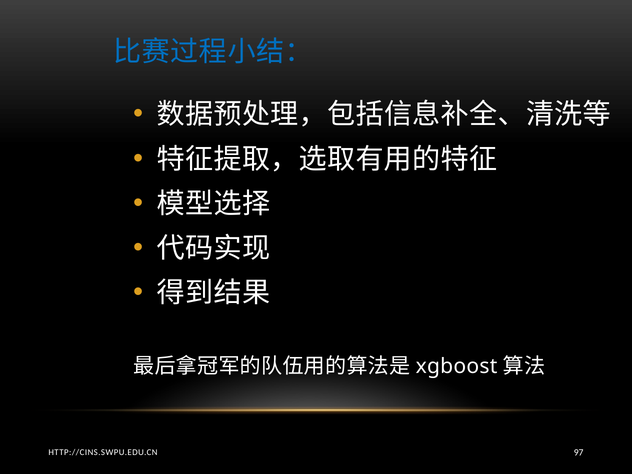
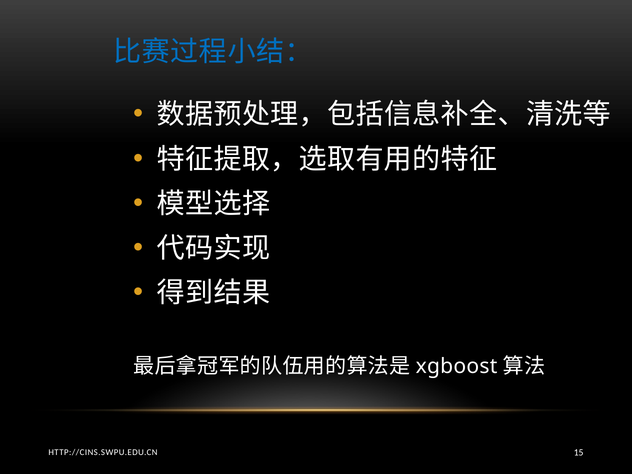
97: 97 -> 15
